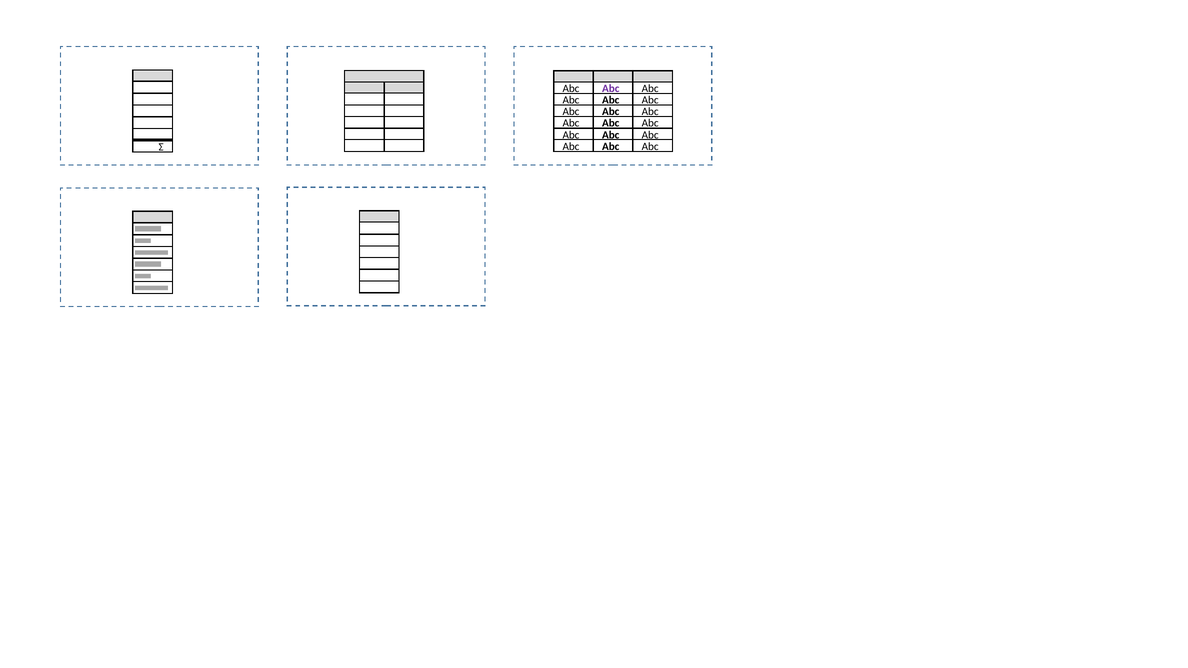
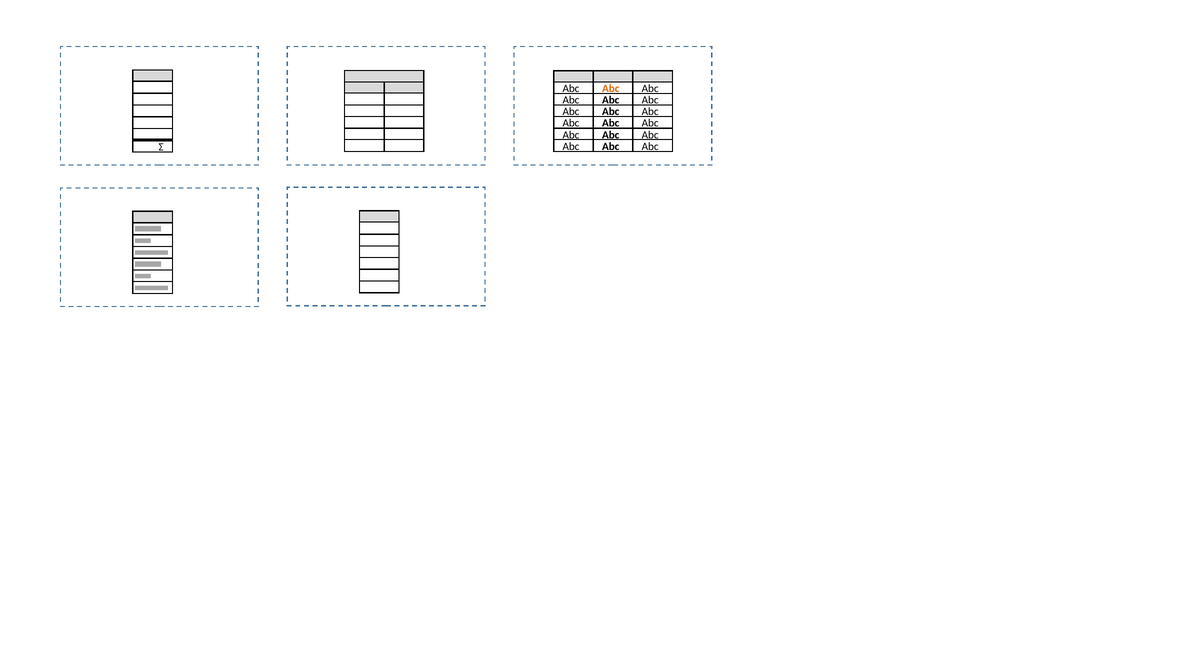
Abc at (611, 88) colour: purple -> orange
